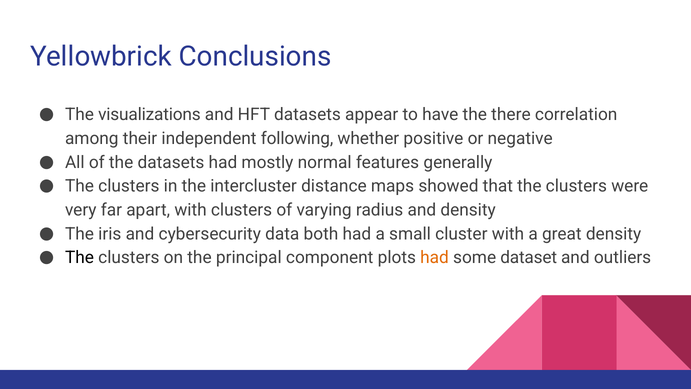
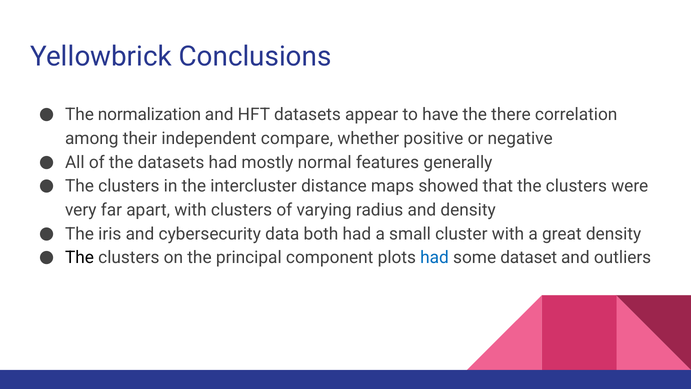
visualizations: visualizations -> normalization
following: following -> compare
had at (434, 258) colour: orange -> blue
